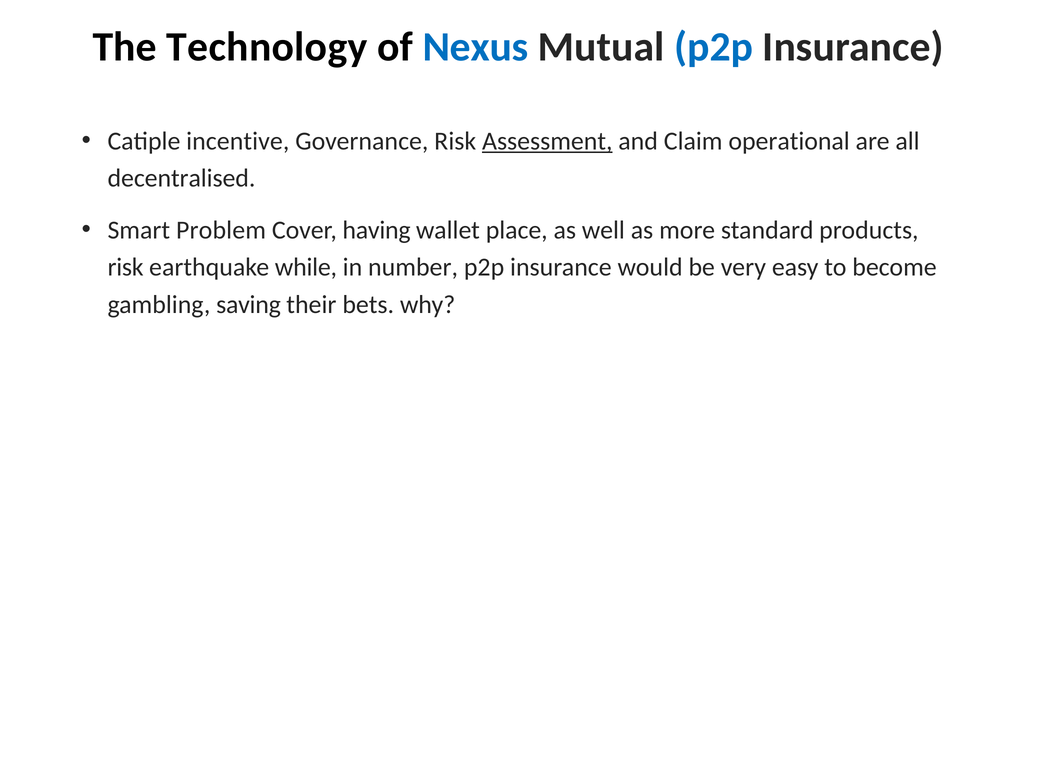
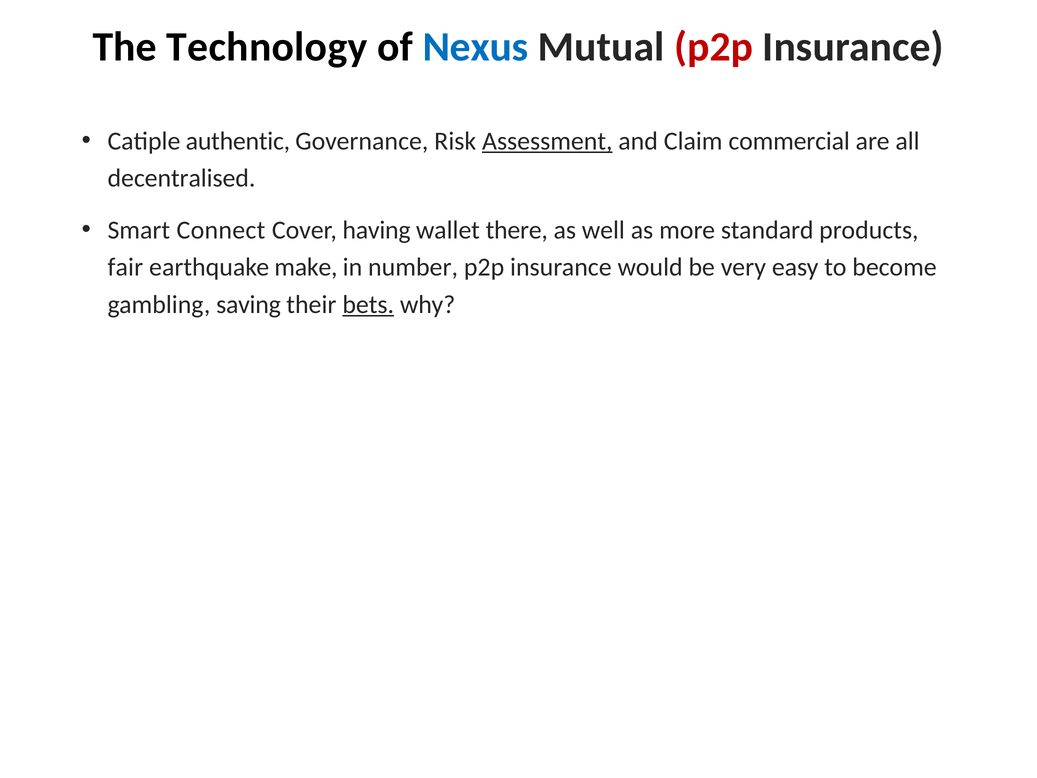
p2p at (714, 47) colour: blue -> red
incentive: incentive -> authentic
operational: operational -> commercial
Problem: Problem -> Connect
place: place -> there
risk at (126, 267): risk -> fair
while: while -> make
bets underline: none -> present
